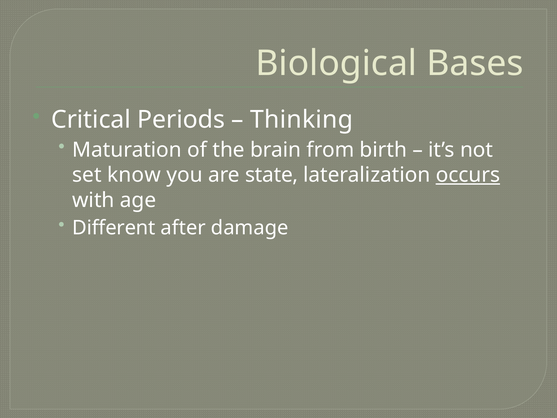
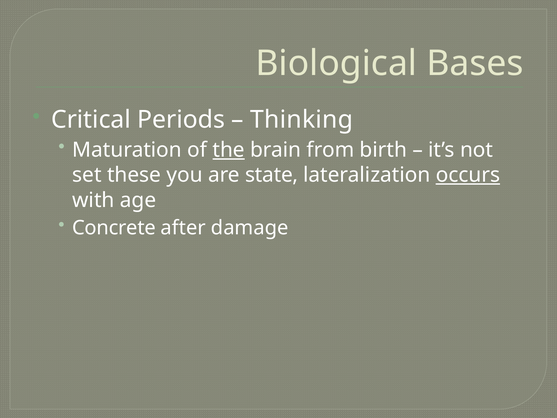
the underline: none -> present
know: know -> these
Different: Different -> Concrete
